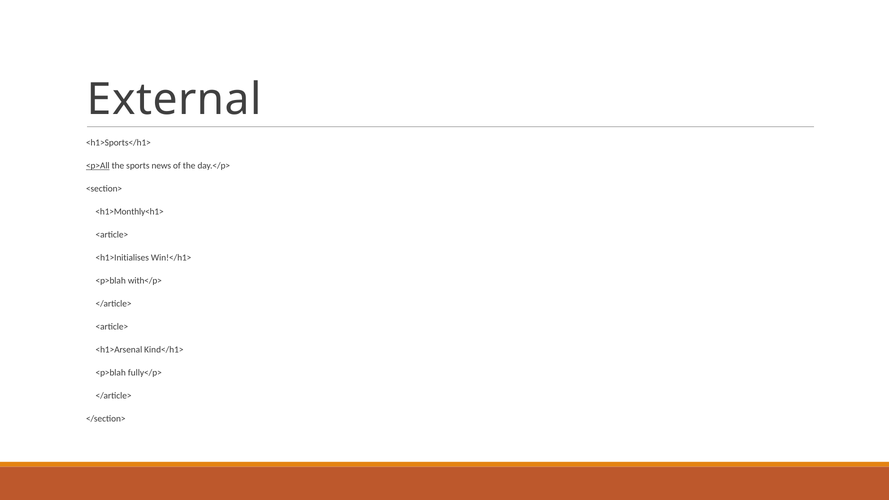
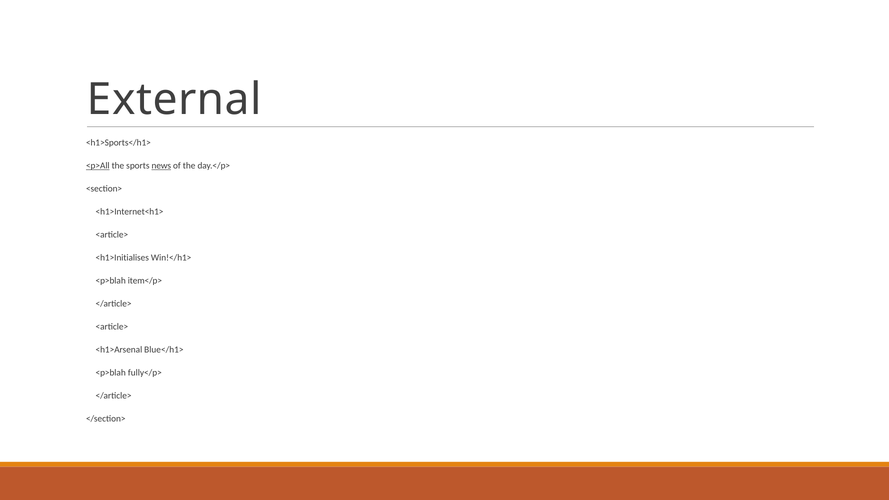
news underline: none -> present
<h1>Monthly<h1>: <h1>Monthly<h1> -> <h1>Internet<h1>
with</p>: with</p> -> item</p>
Kind</h1>: Kind</h1> -> Blue</h1>
